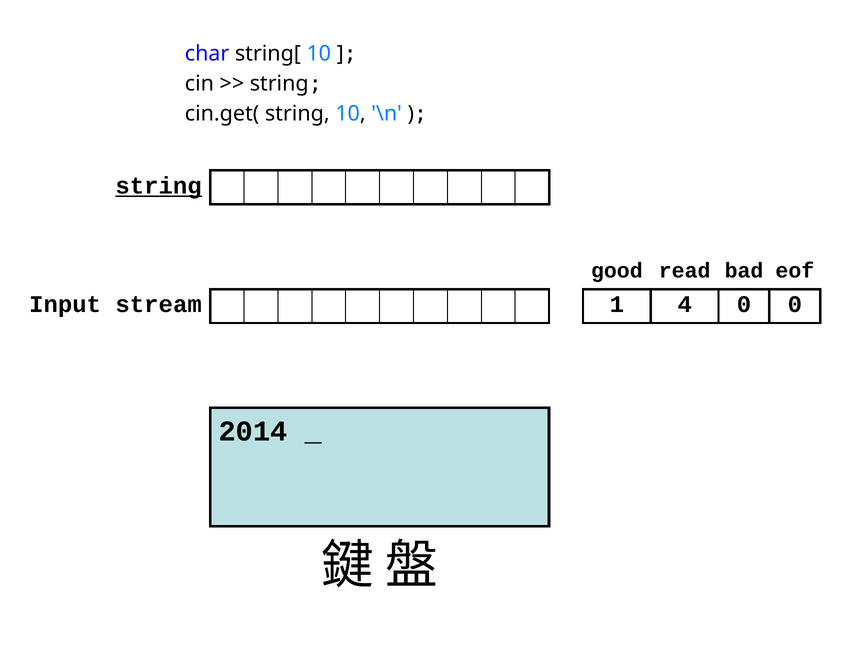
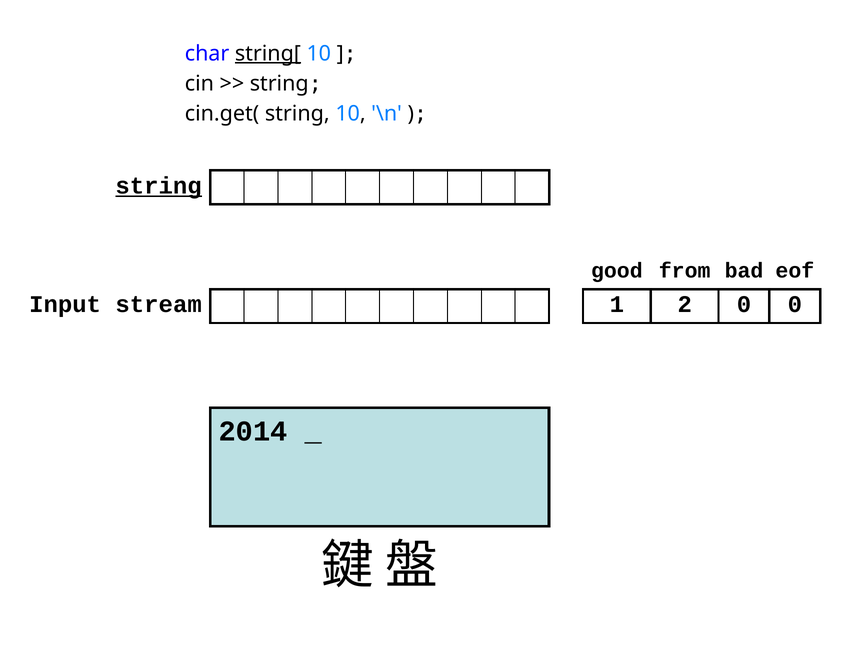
string[ underline: none -> present
read: read -> from
4: 4 -> 2
